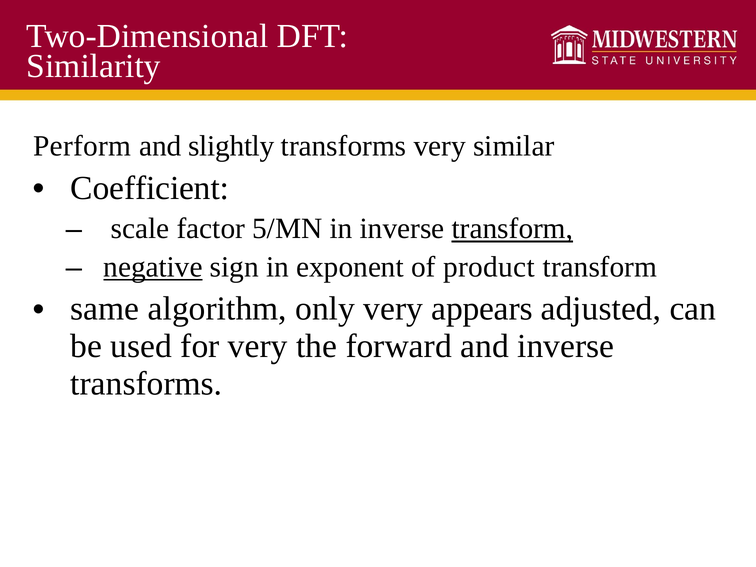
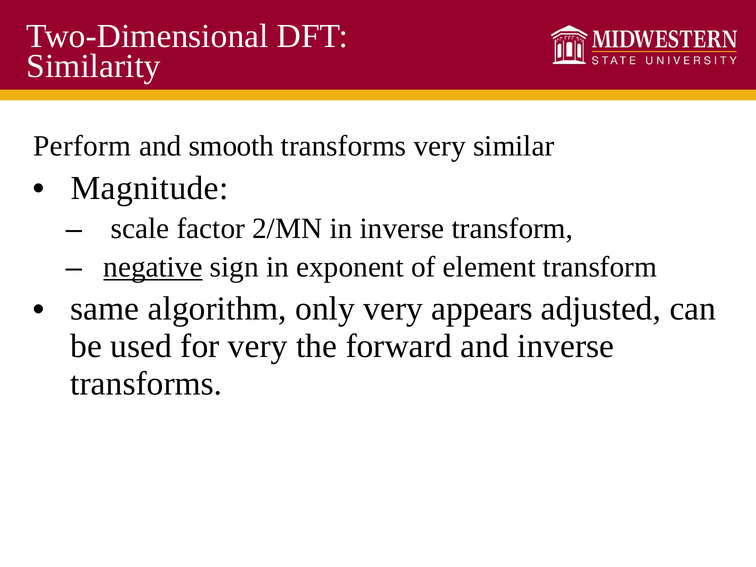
slightly: slightly -> smooth
Coefficient: Coefficient -> Magnitude
5/MN: 5/MN -> 2/MN
transform at (512, 229) underline: present -> none
product: product -> element
